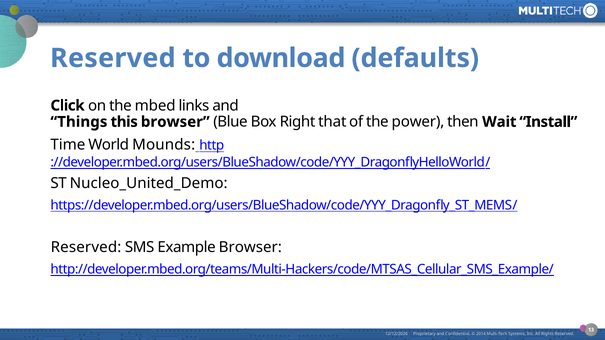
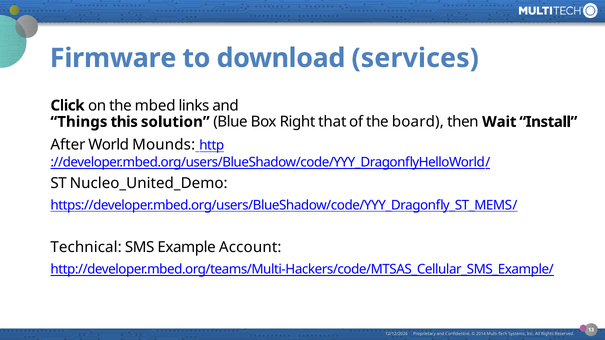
Reserved at (113, 58): Reserved -> Firmware
defaults: defaults -> services
this browser: browser -> solution
power: power -> board
Time: Time -> After
Reserved at (86, 248): Reserved -> Technical
Example Browser: Browser -> Account
